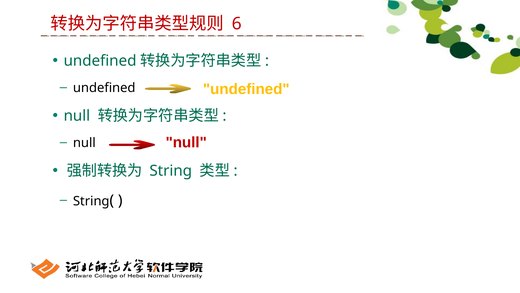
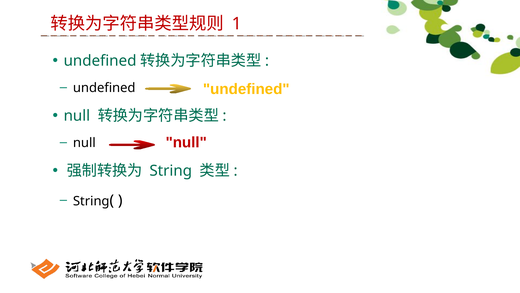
6: 6 -> 1
